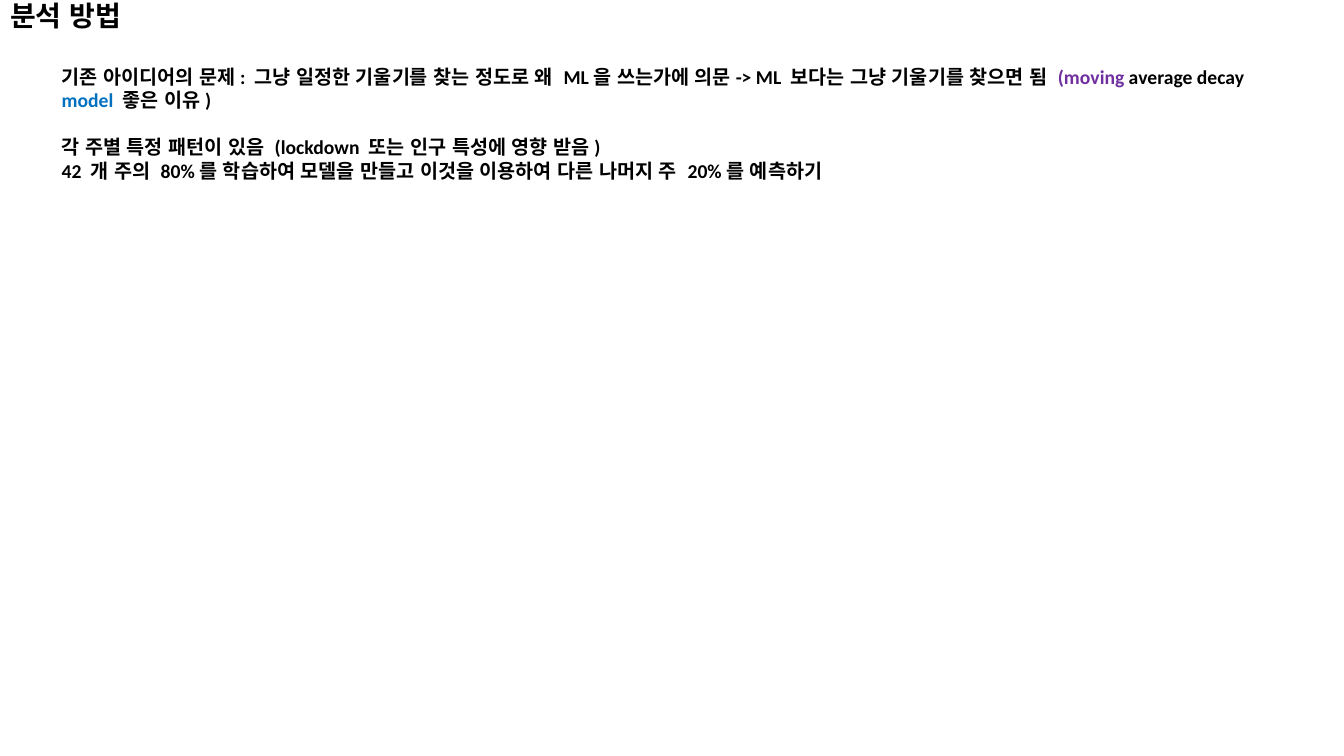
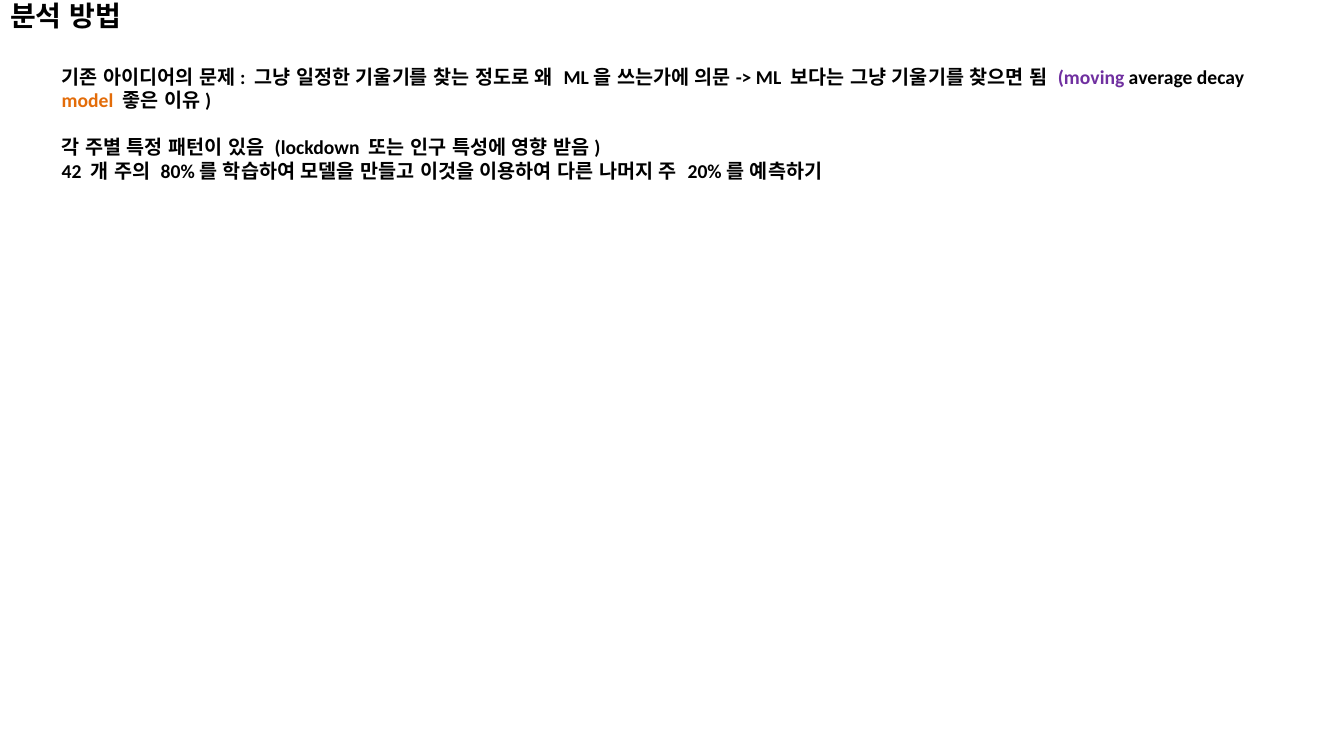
model colour: blue -> orange
